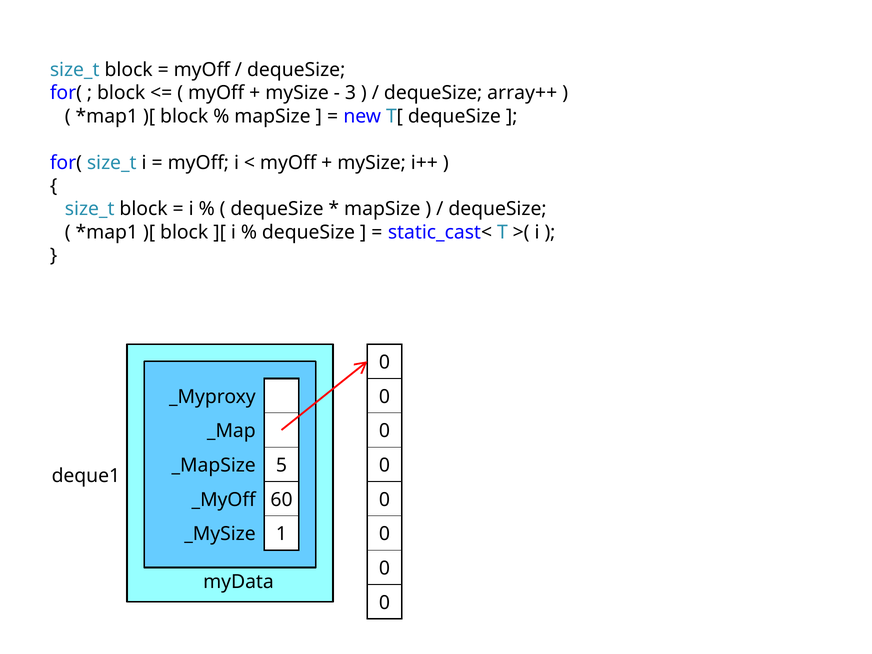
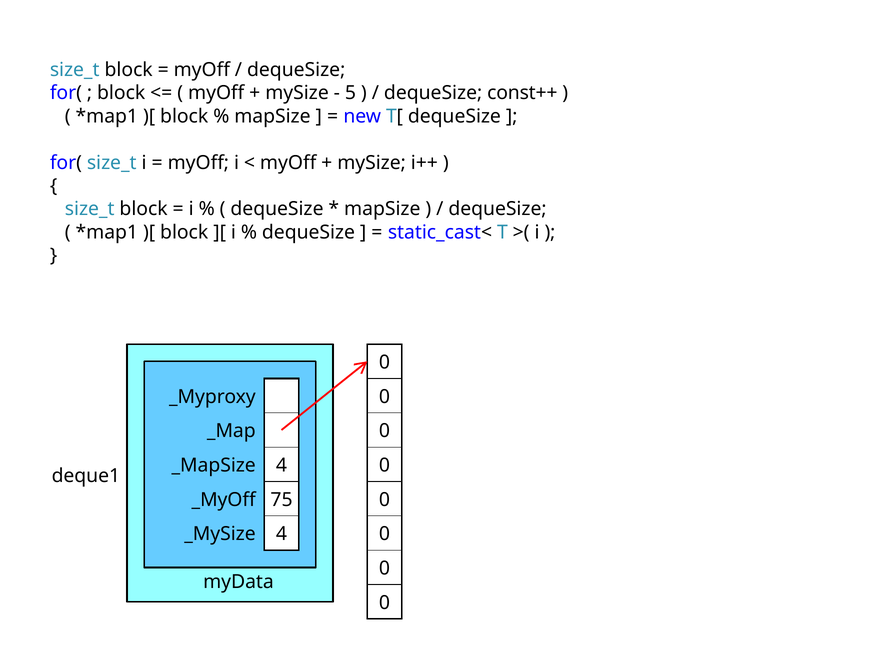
3: 3 -> 5
array++: array++ -> const++
5 at (282, 465): 5 -> 4
60: 60 -> 75
1 at (282, 534): 1 -> 4
